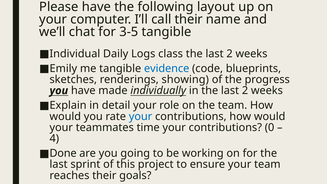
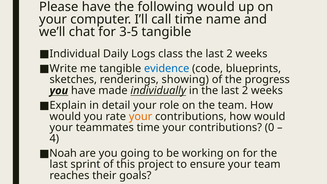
following layout: layout -> would
call their: their -> time
Emily: Emily -> Write
your at (141, 116) colour: blue -> orange
Done: Done -> Noah
